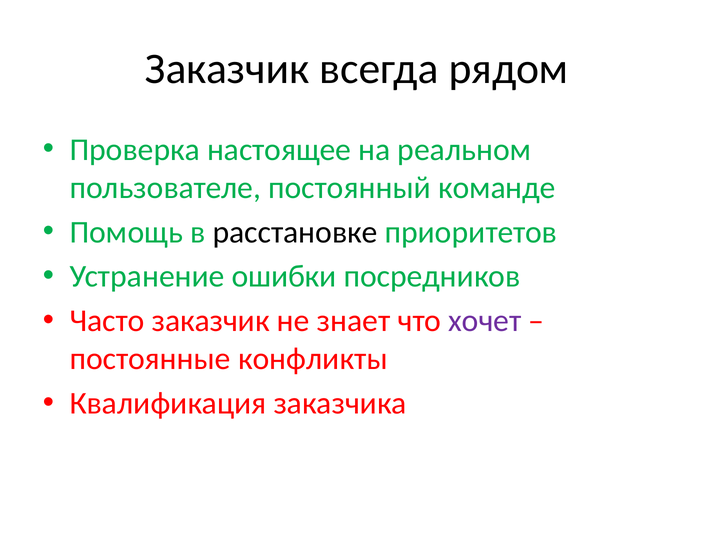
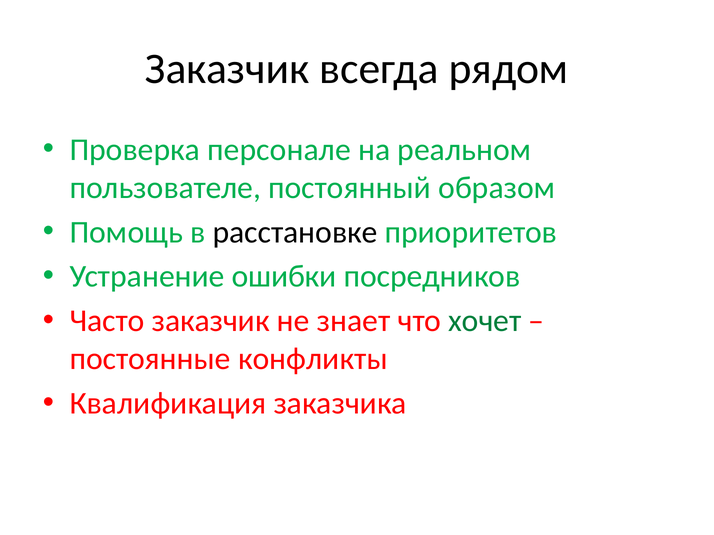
настоящее: настоящее -> персонале
команде: команде -> образом
хочет colour: purple -> green
